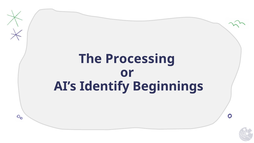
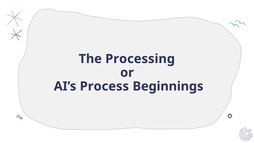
Identify: Identify -> Process
